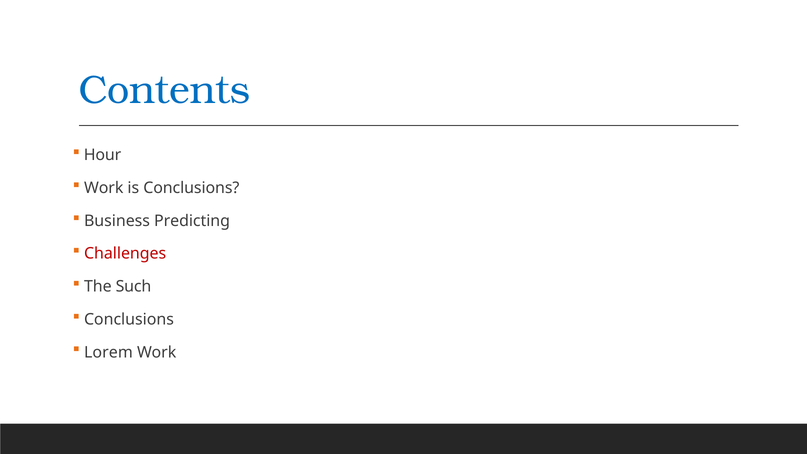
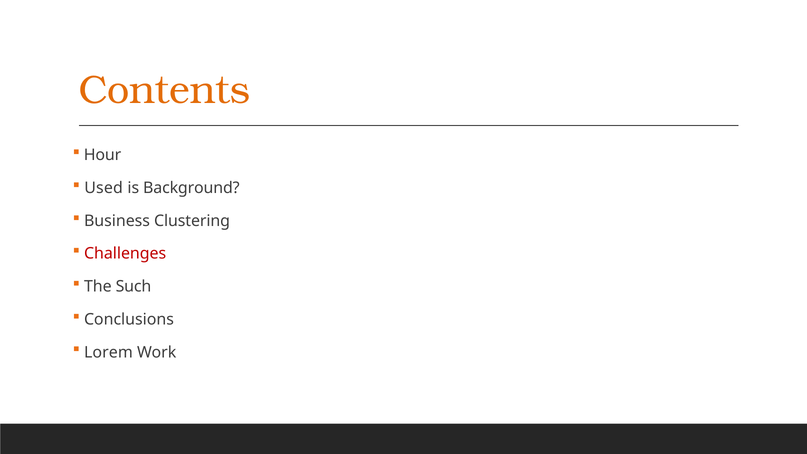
Contents colour: blue -> orange
Work at (104, 188): Work -> Used
is Conclusions: Conclusions -> Background
Predicting: Predicting -> Clustering
